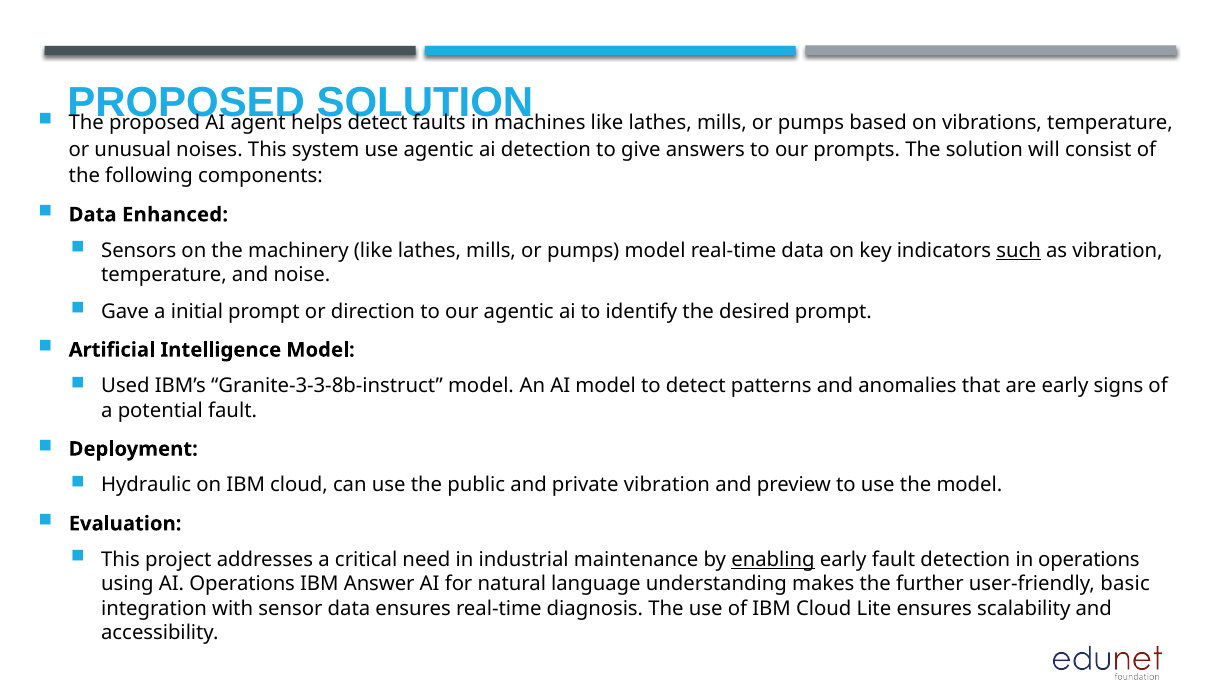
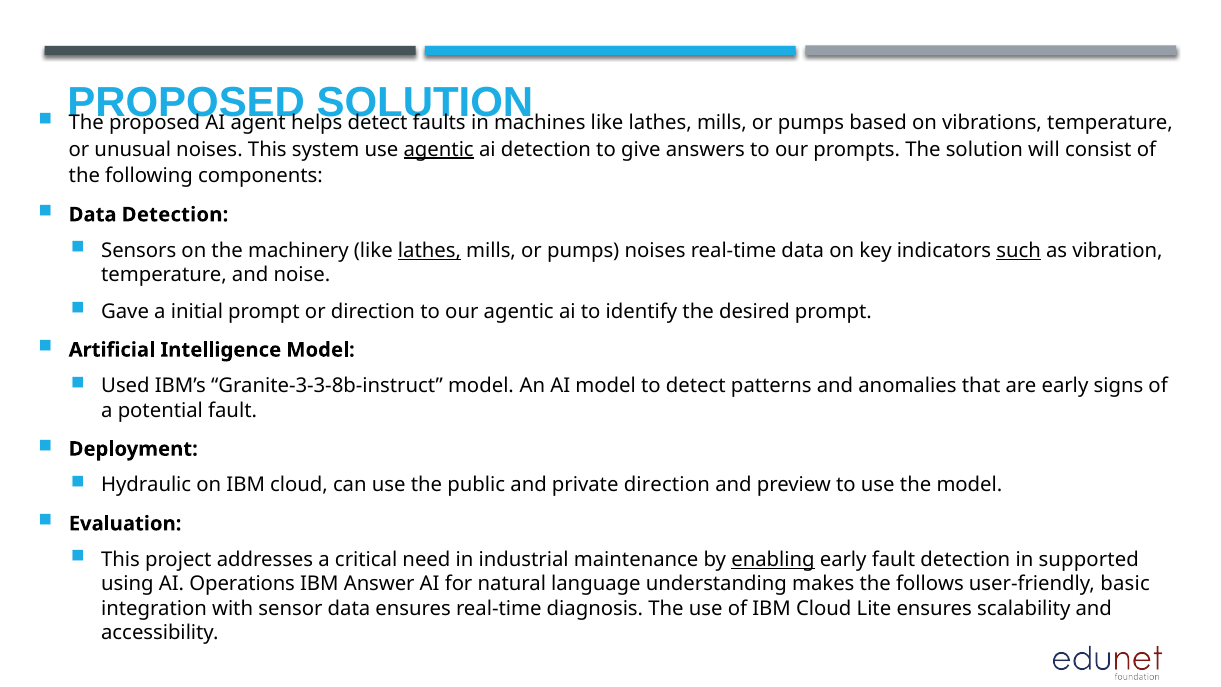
agentic at (439, 149) underline: none -> present
Data Enhanced: Enhanced -> Detection
lathes at (429, 251) underline: none -> present
pumps model: model -> noises
private vibration: vibration -> direction
in operations: operations -> supported
further: further -> follows
